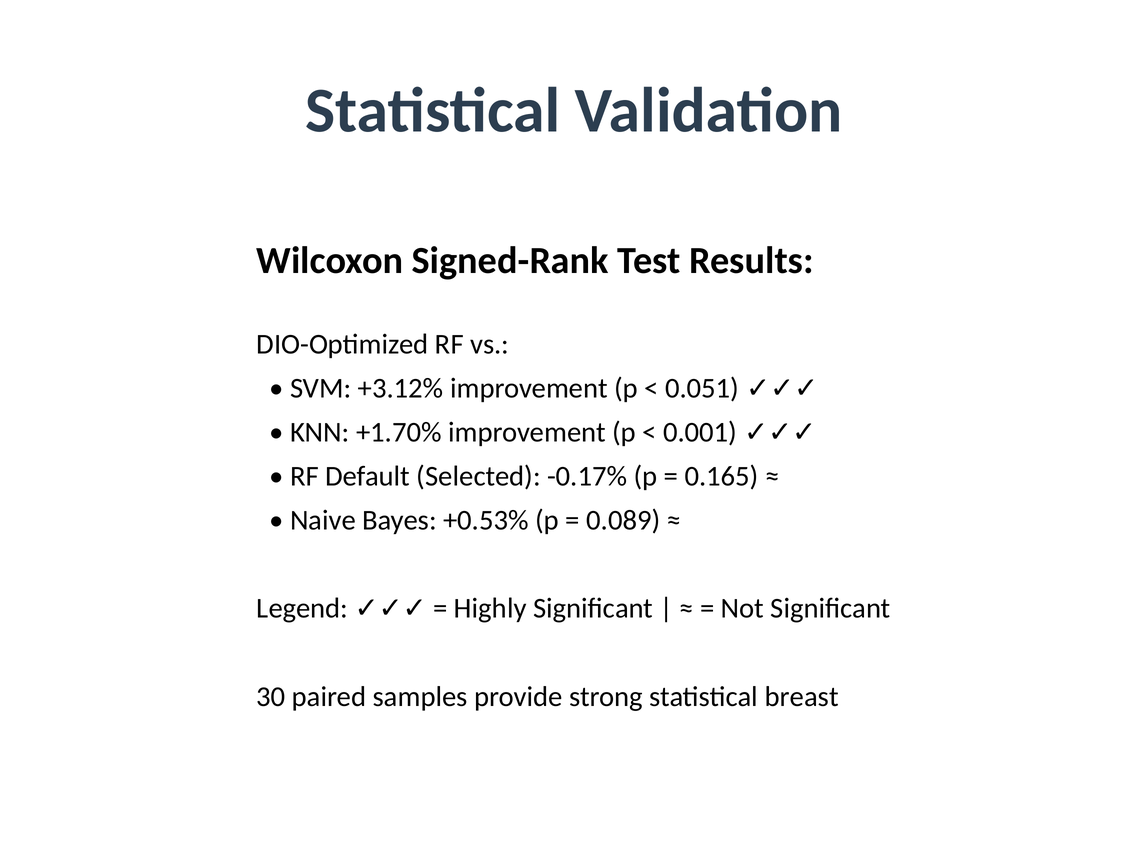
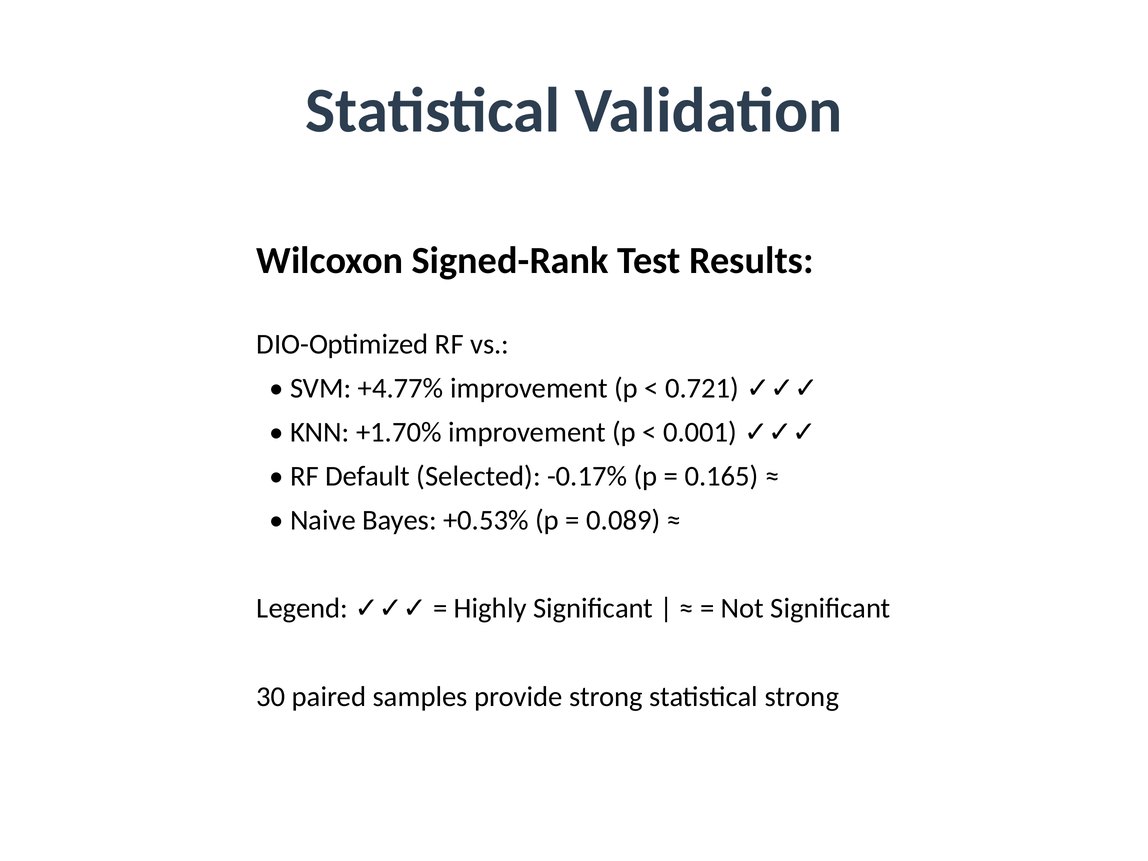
+3.12%: +3.12% -> +4.77%
0.051: 0.051 -> 0.721
statistical breast: breast -> strong
